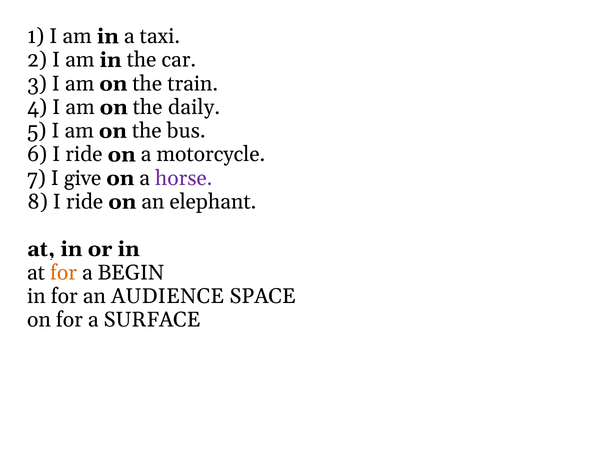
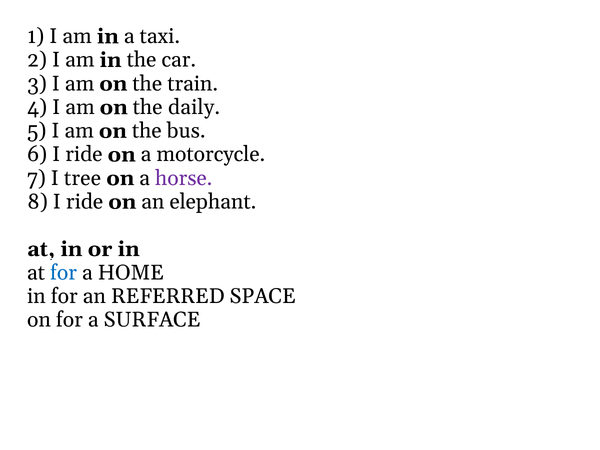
give: give -> tree
for at (64, 273) colour: orange -> blue
BEGIN: BEGIN -> HOME
AUDIENCE: AUDIENCE -> REFERRED
